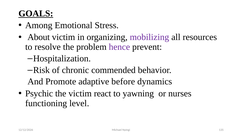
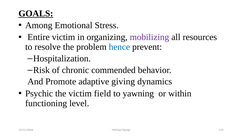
About: About -> Entire
hence colour: purple -> blue
before: before -> giving
react: react -> field
nurses: nurses -> within
